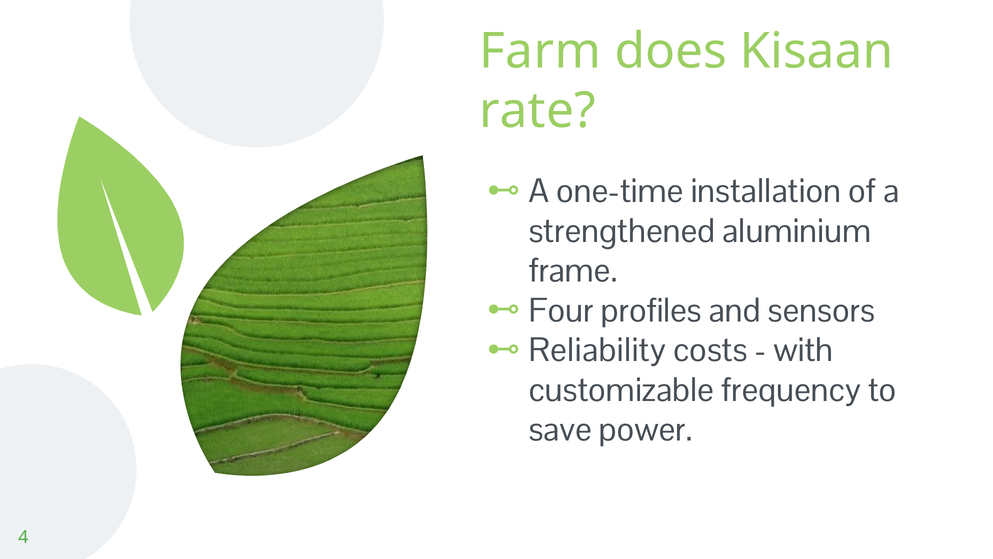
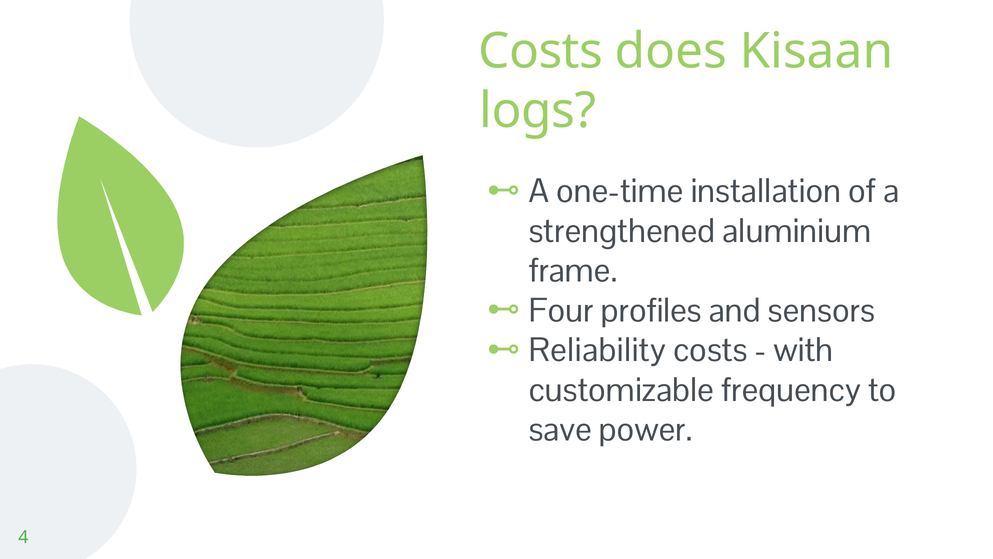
Farm at (540, 51): Farm -> Costs
rate: rate -> logs
